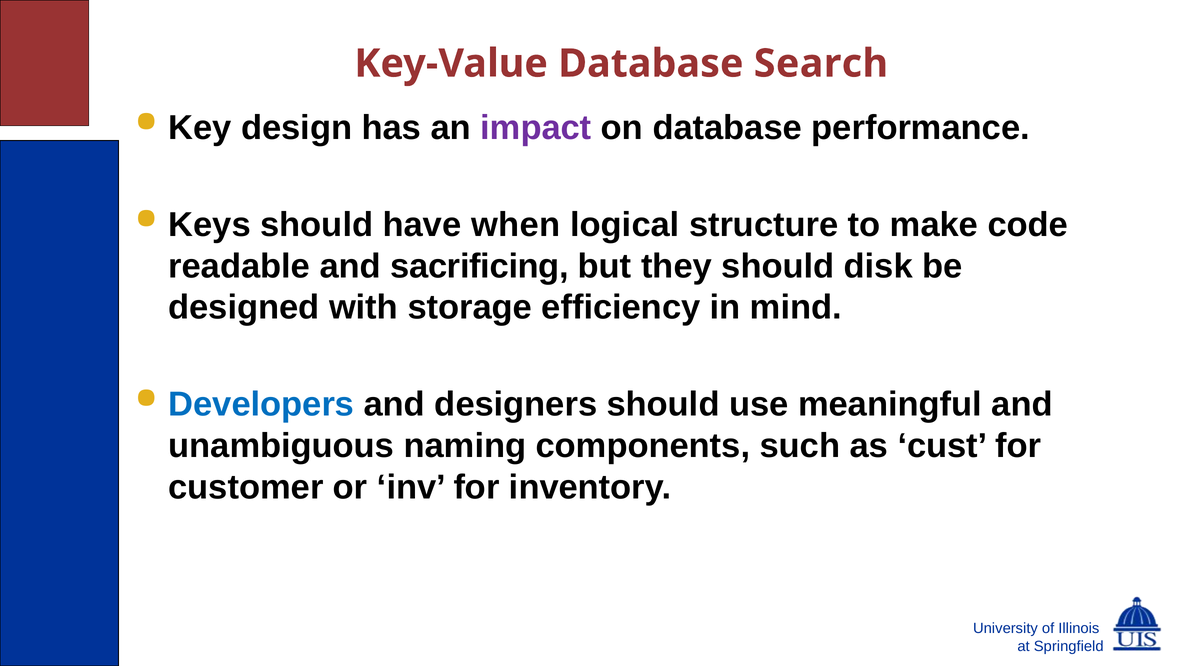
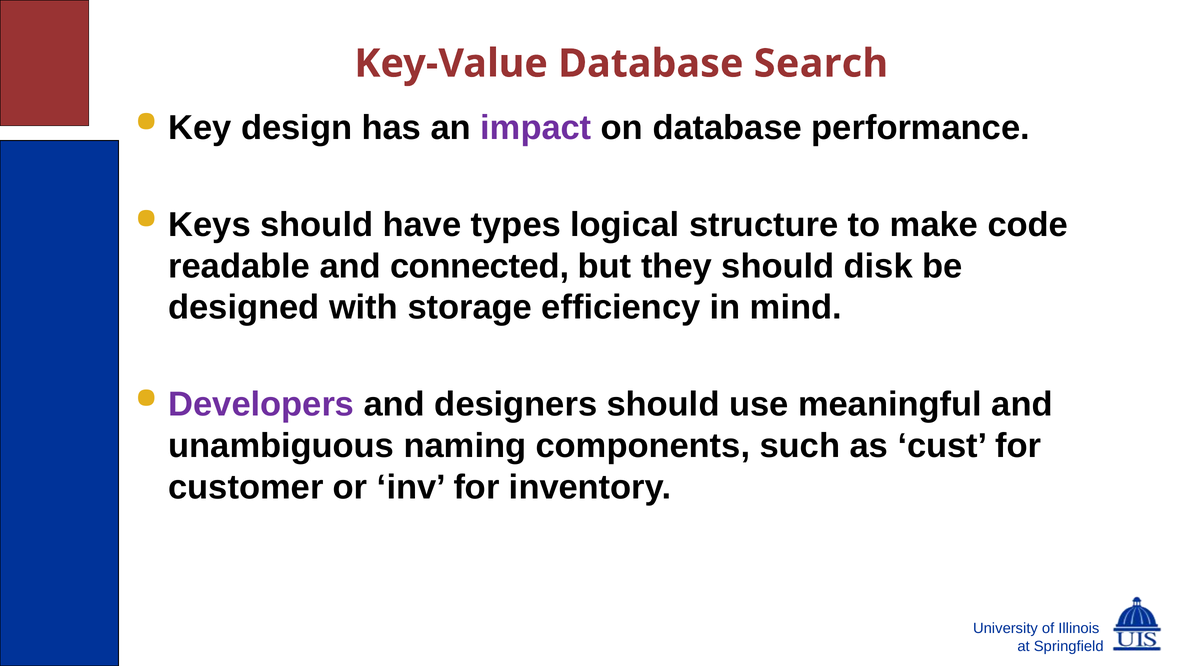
when: when -> types
sacrificing: sacrificing -> connected
Developers colour: blue -> purple
